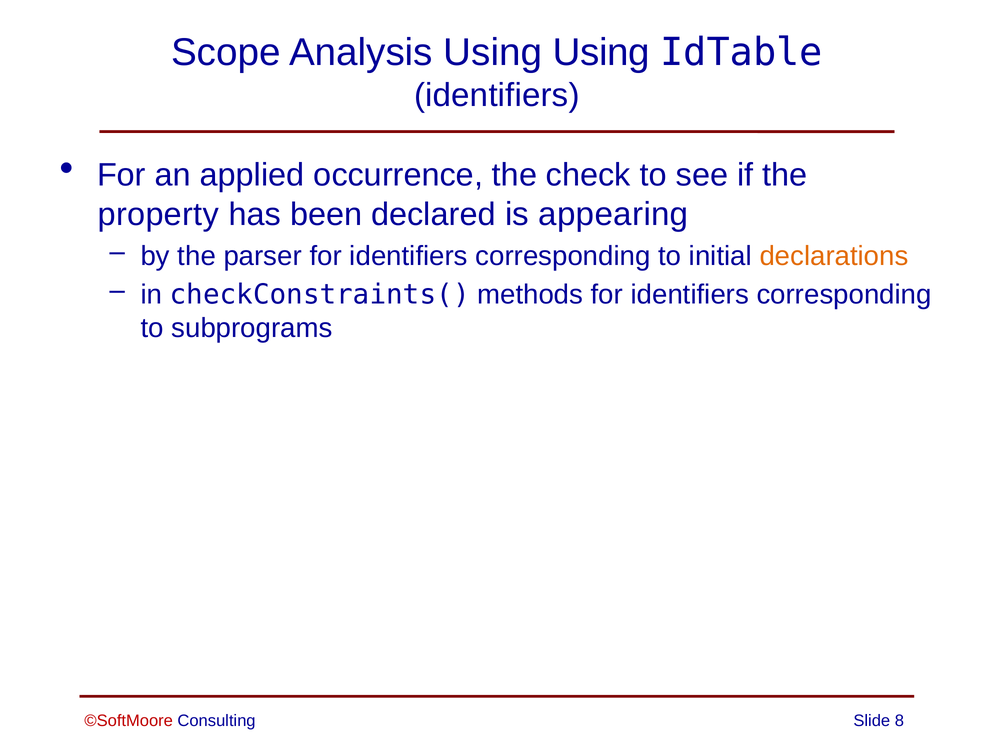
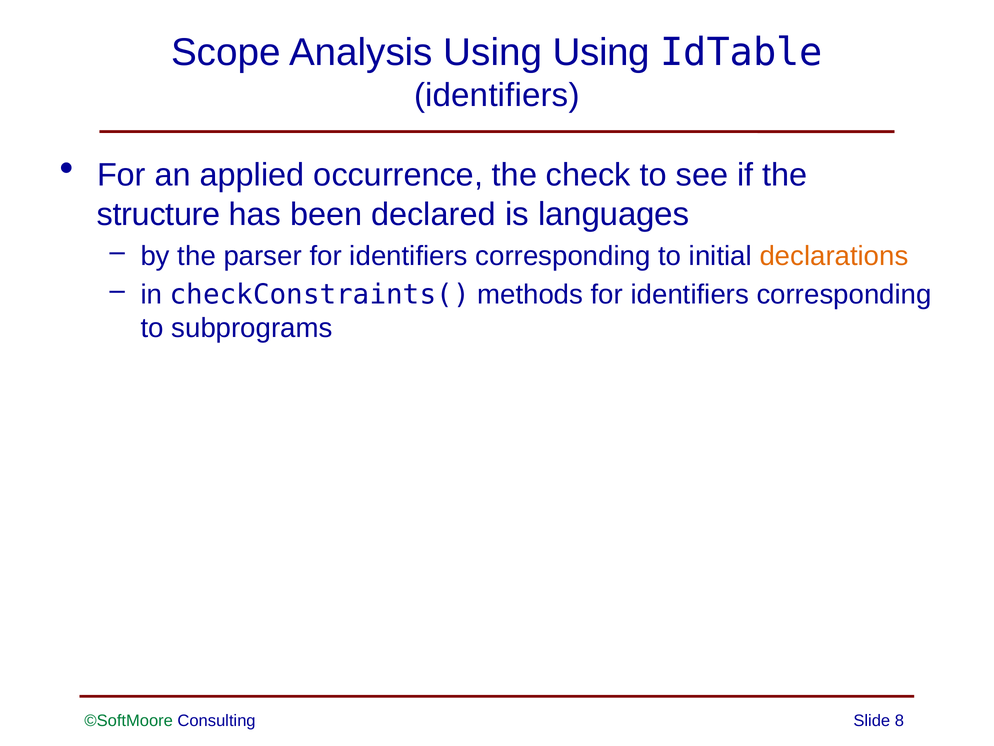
property: property -> structure
appearing: appearing -> languages
©SoftMoore colour: red -> green
